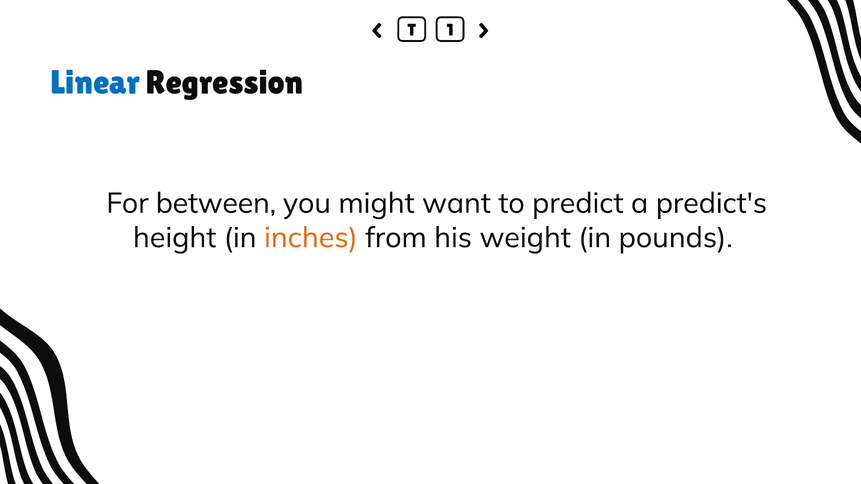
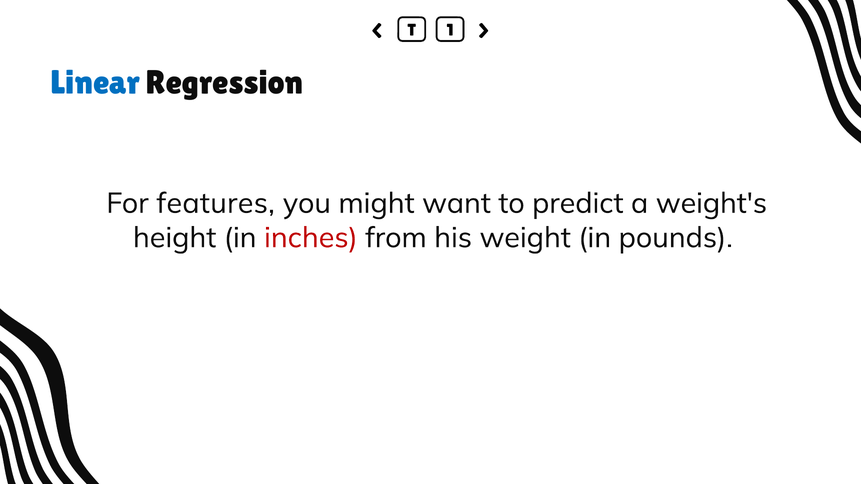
between: between -> features
predict's: predict's -> weight's
inches colour: orange -> red
